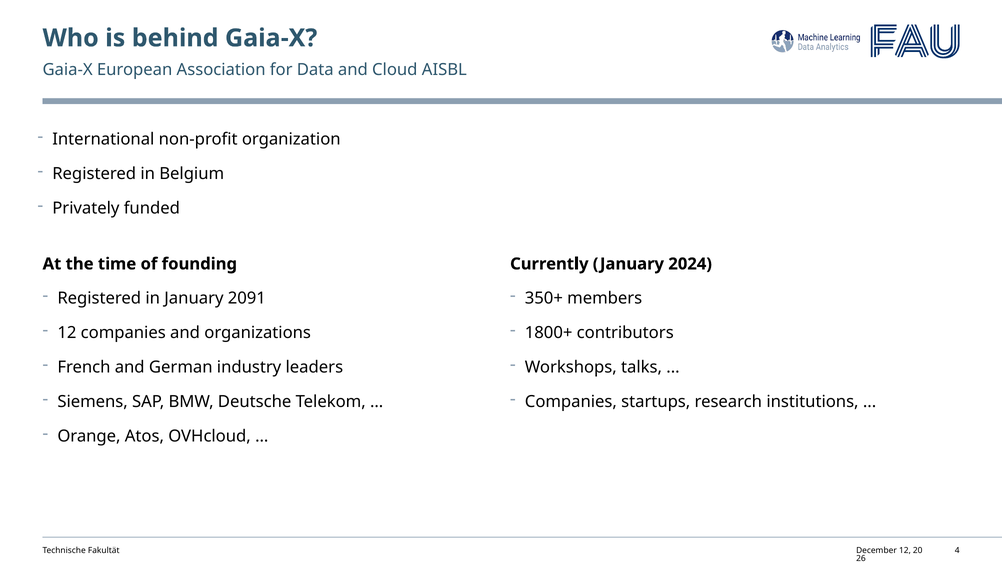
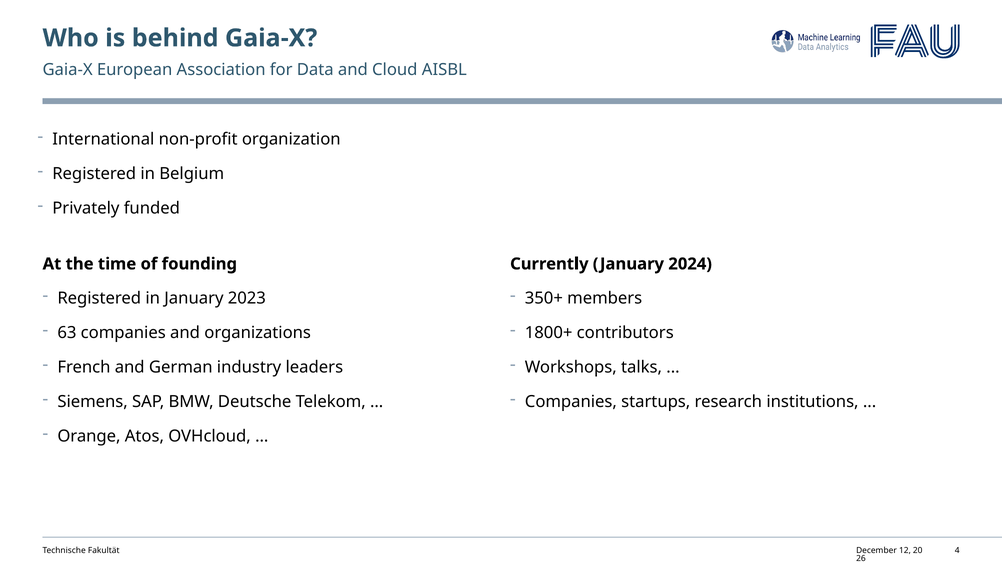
2091: 2091 -> 2023
12 at (67, 333): 12 -> 63
